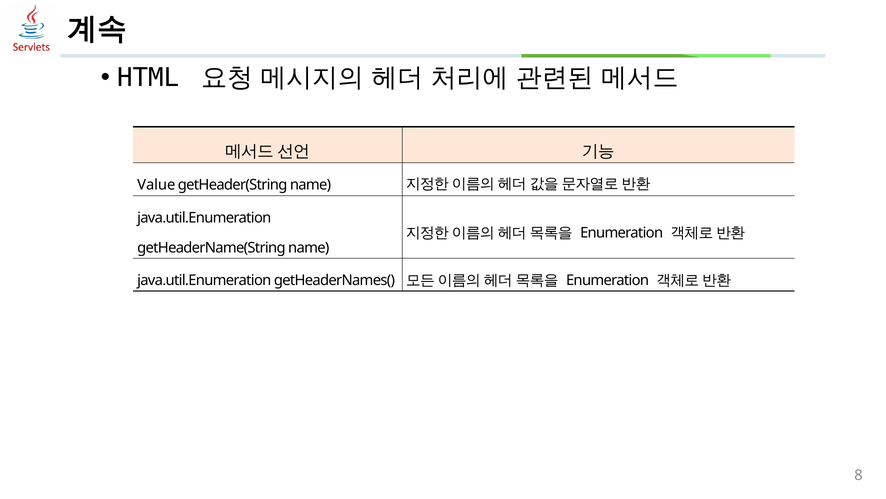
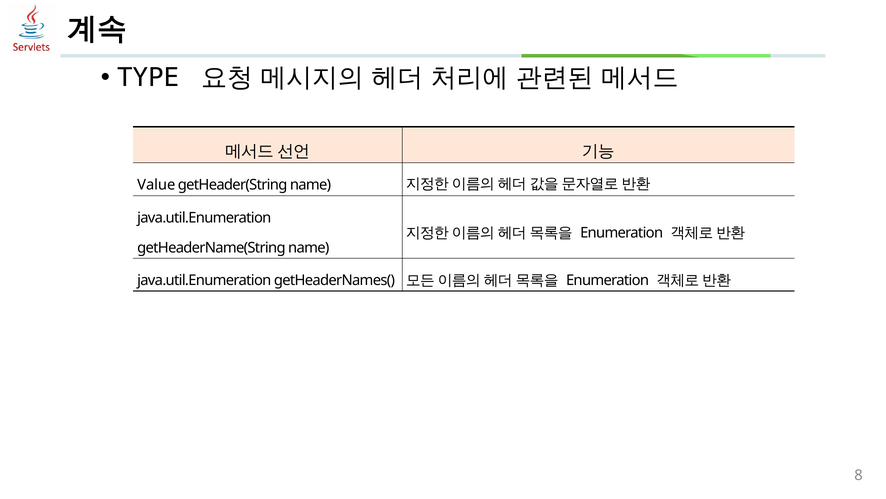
HTML: HTML -> TYPE
